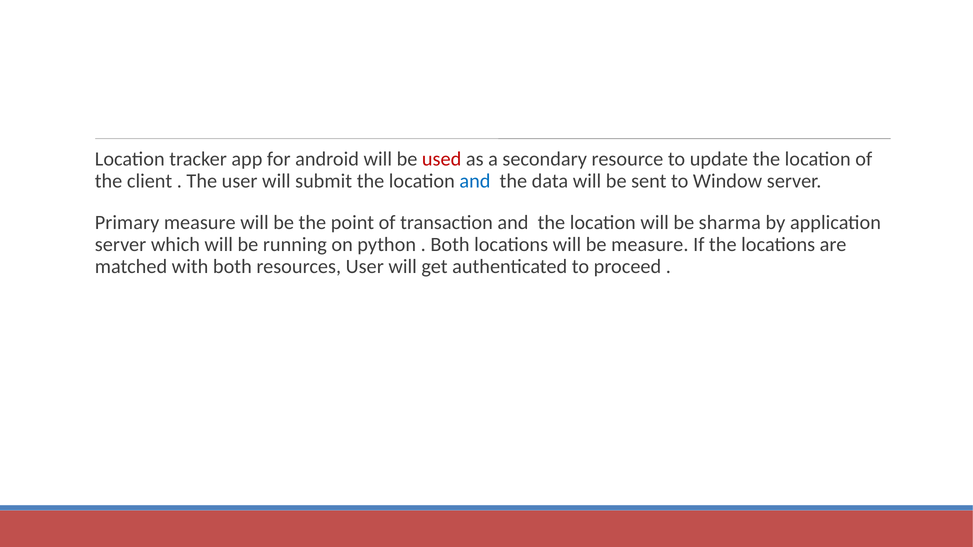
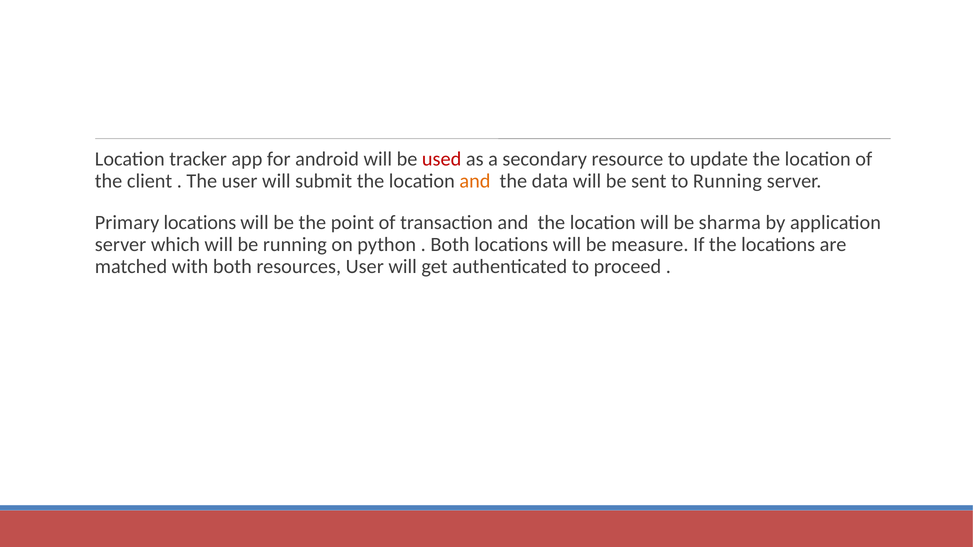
and at (475, 181) colour: blue -> orange
to Window: Window -> Running
Primary measure: measure -> locations
